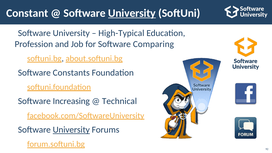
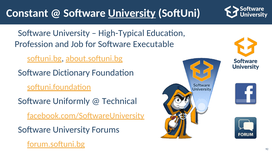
Comparing: Comparing -> Executable
Constants: Constants -> Dictionary
Increasing: Increasing -> Uniformly
University at (71, 130) underline: present -> none
